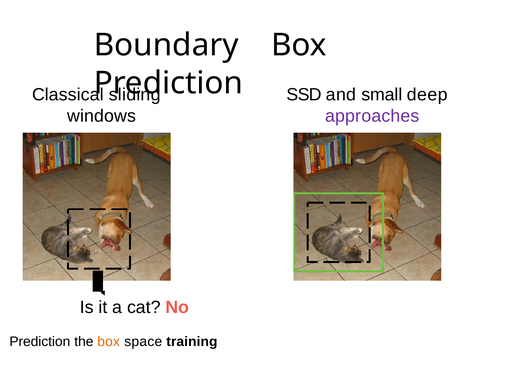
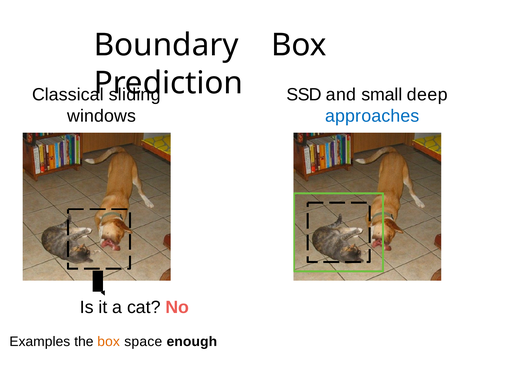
approaches colour: purple -> blue
Prediction at (40, 342): Prediction -> Examples
training: training -> enough
